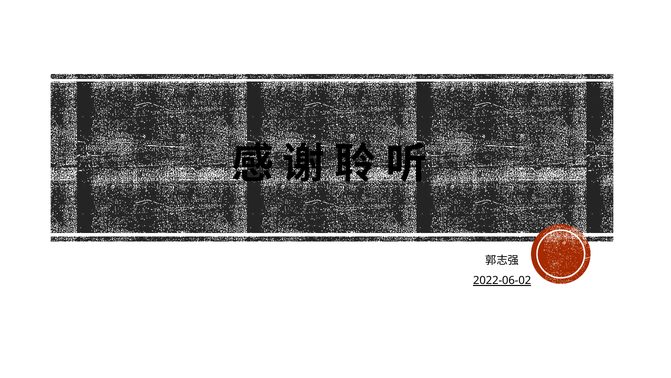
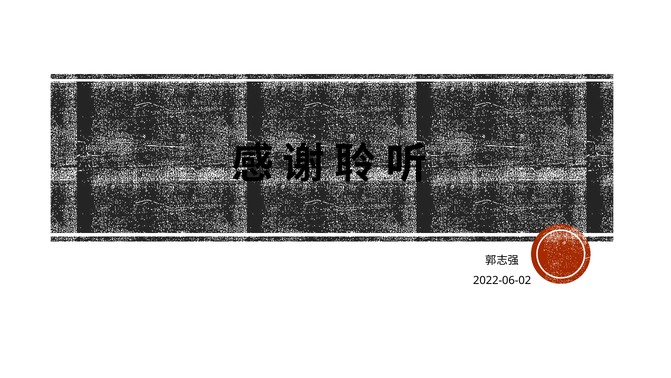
2022-06-02 underline: present -> none
